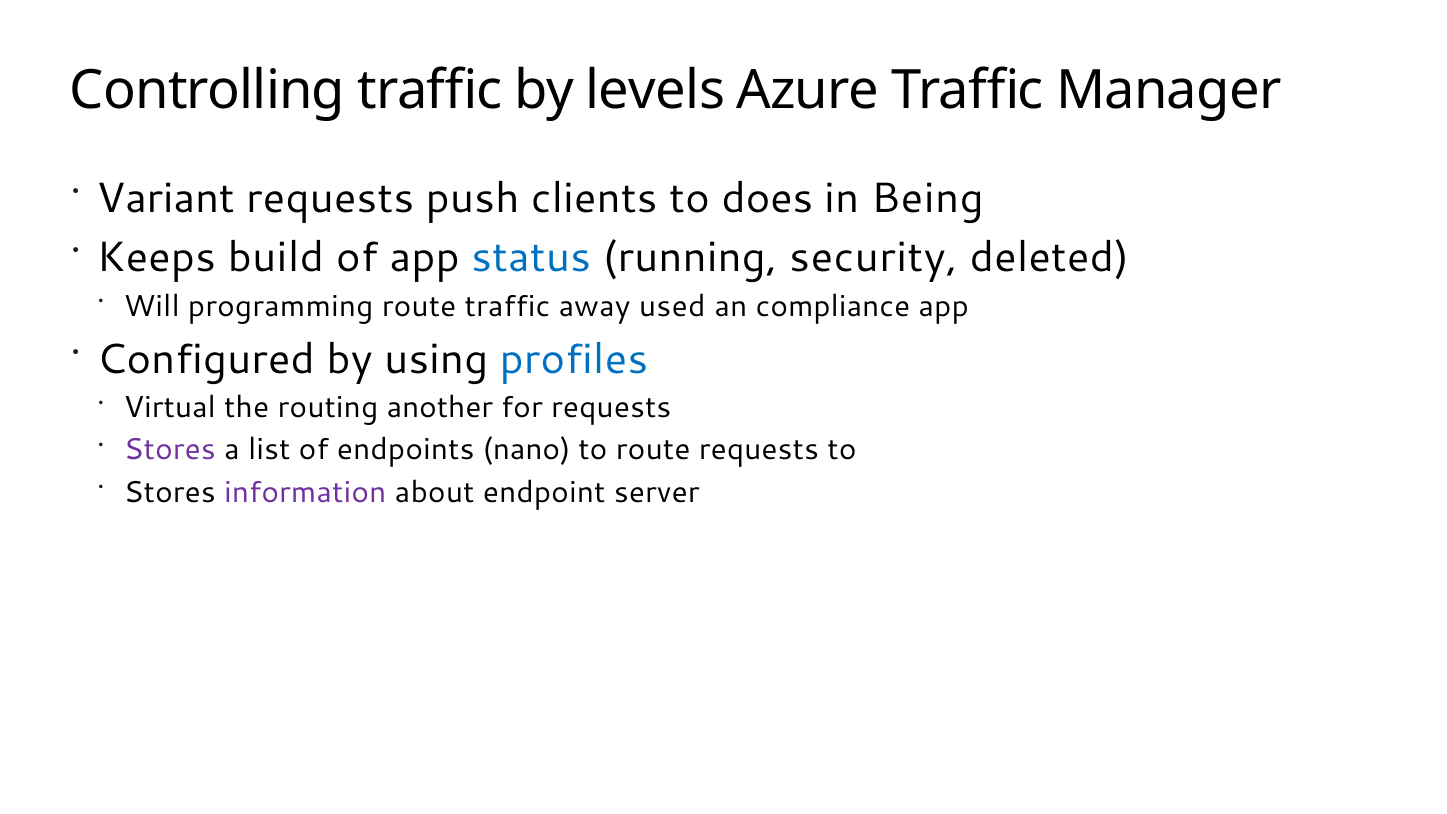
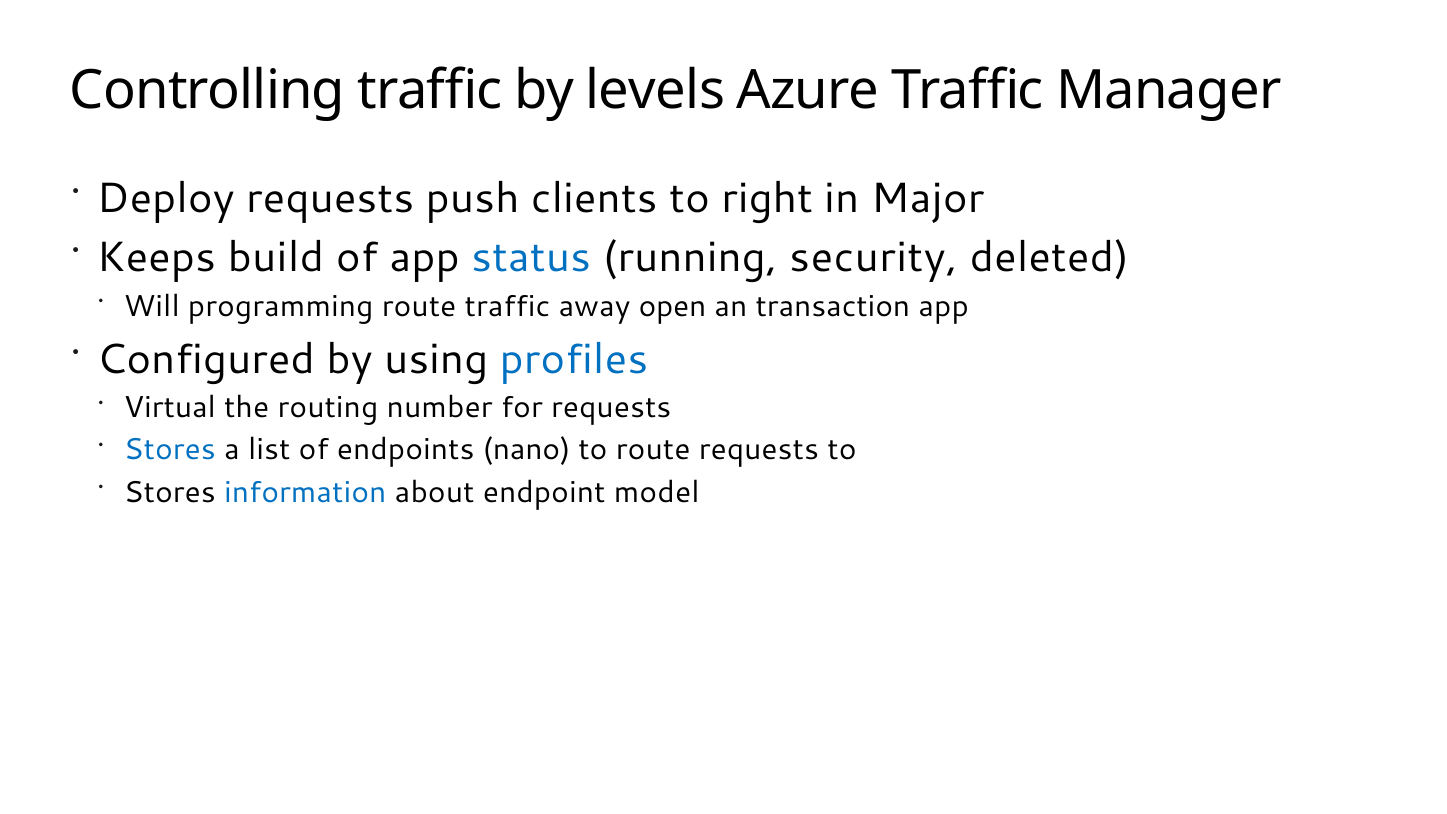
Variant: Variant -> Deploy
does: does -> right
Being: Being -> Major
used: used -> open
compliance: compliance -> transaction
another: another -> number
Stores at (170, 450) colour: purple -> blue
information colour: purple -> blue
server: server -> model
